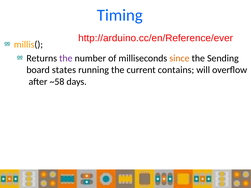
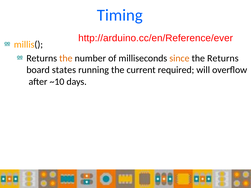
the at (66, 58) colour: purple -> orange
the Sending: Sending -> Returns
contains: contains -> required
~58: ~58 -> ~10
